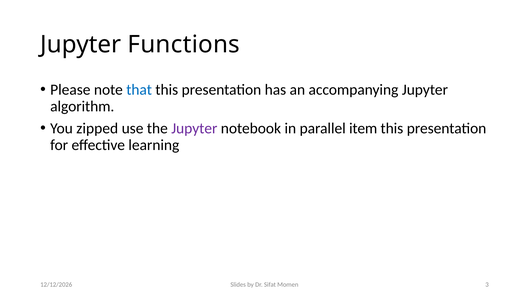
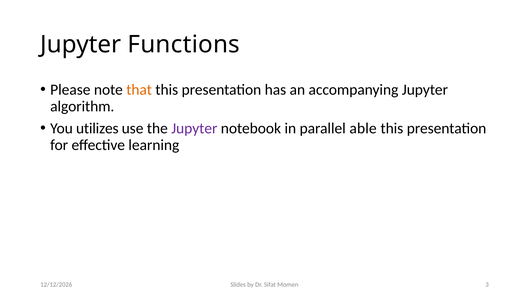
that colour: blue -> orange
zipped: zipped -> utilizes
item: item -> able
